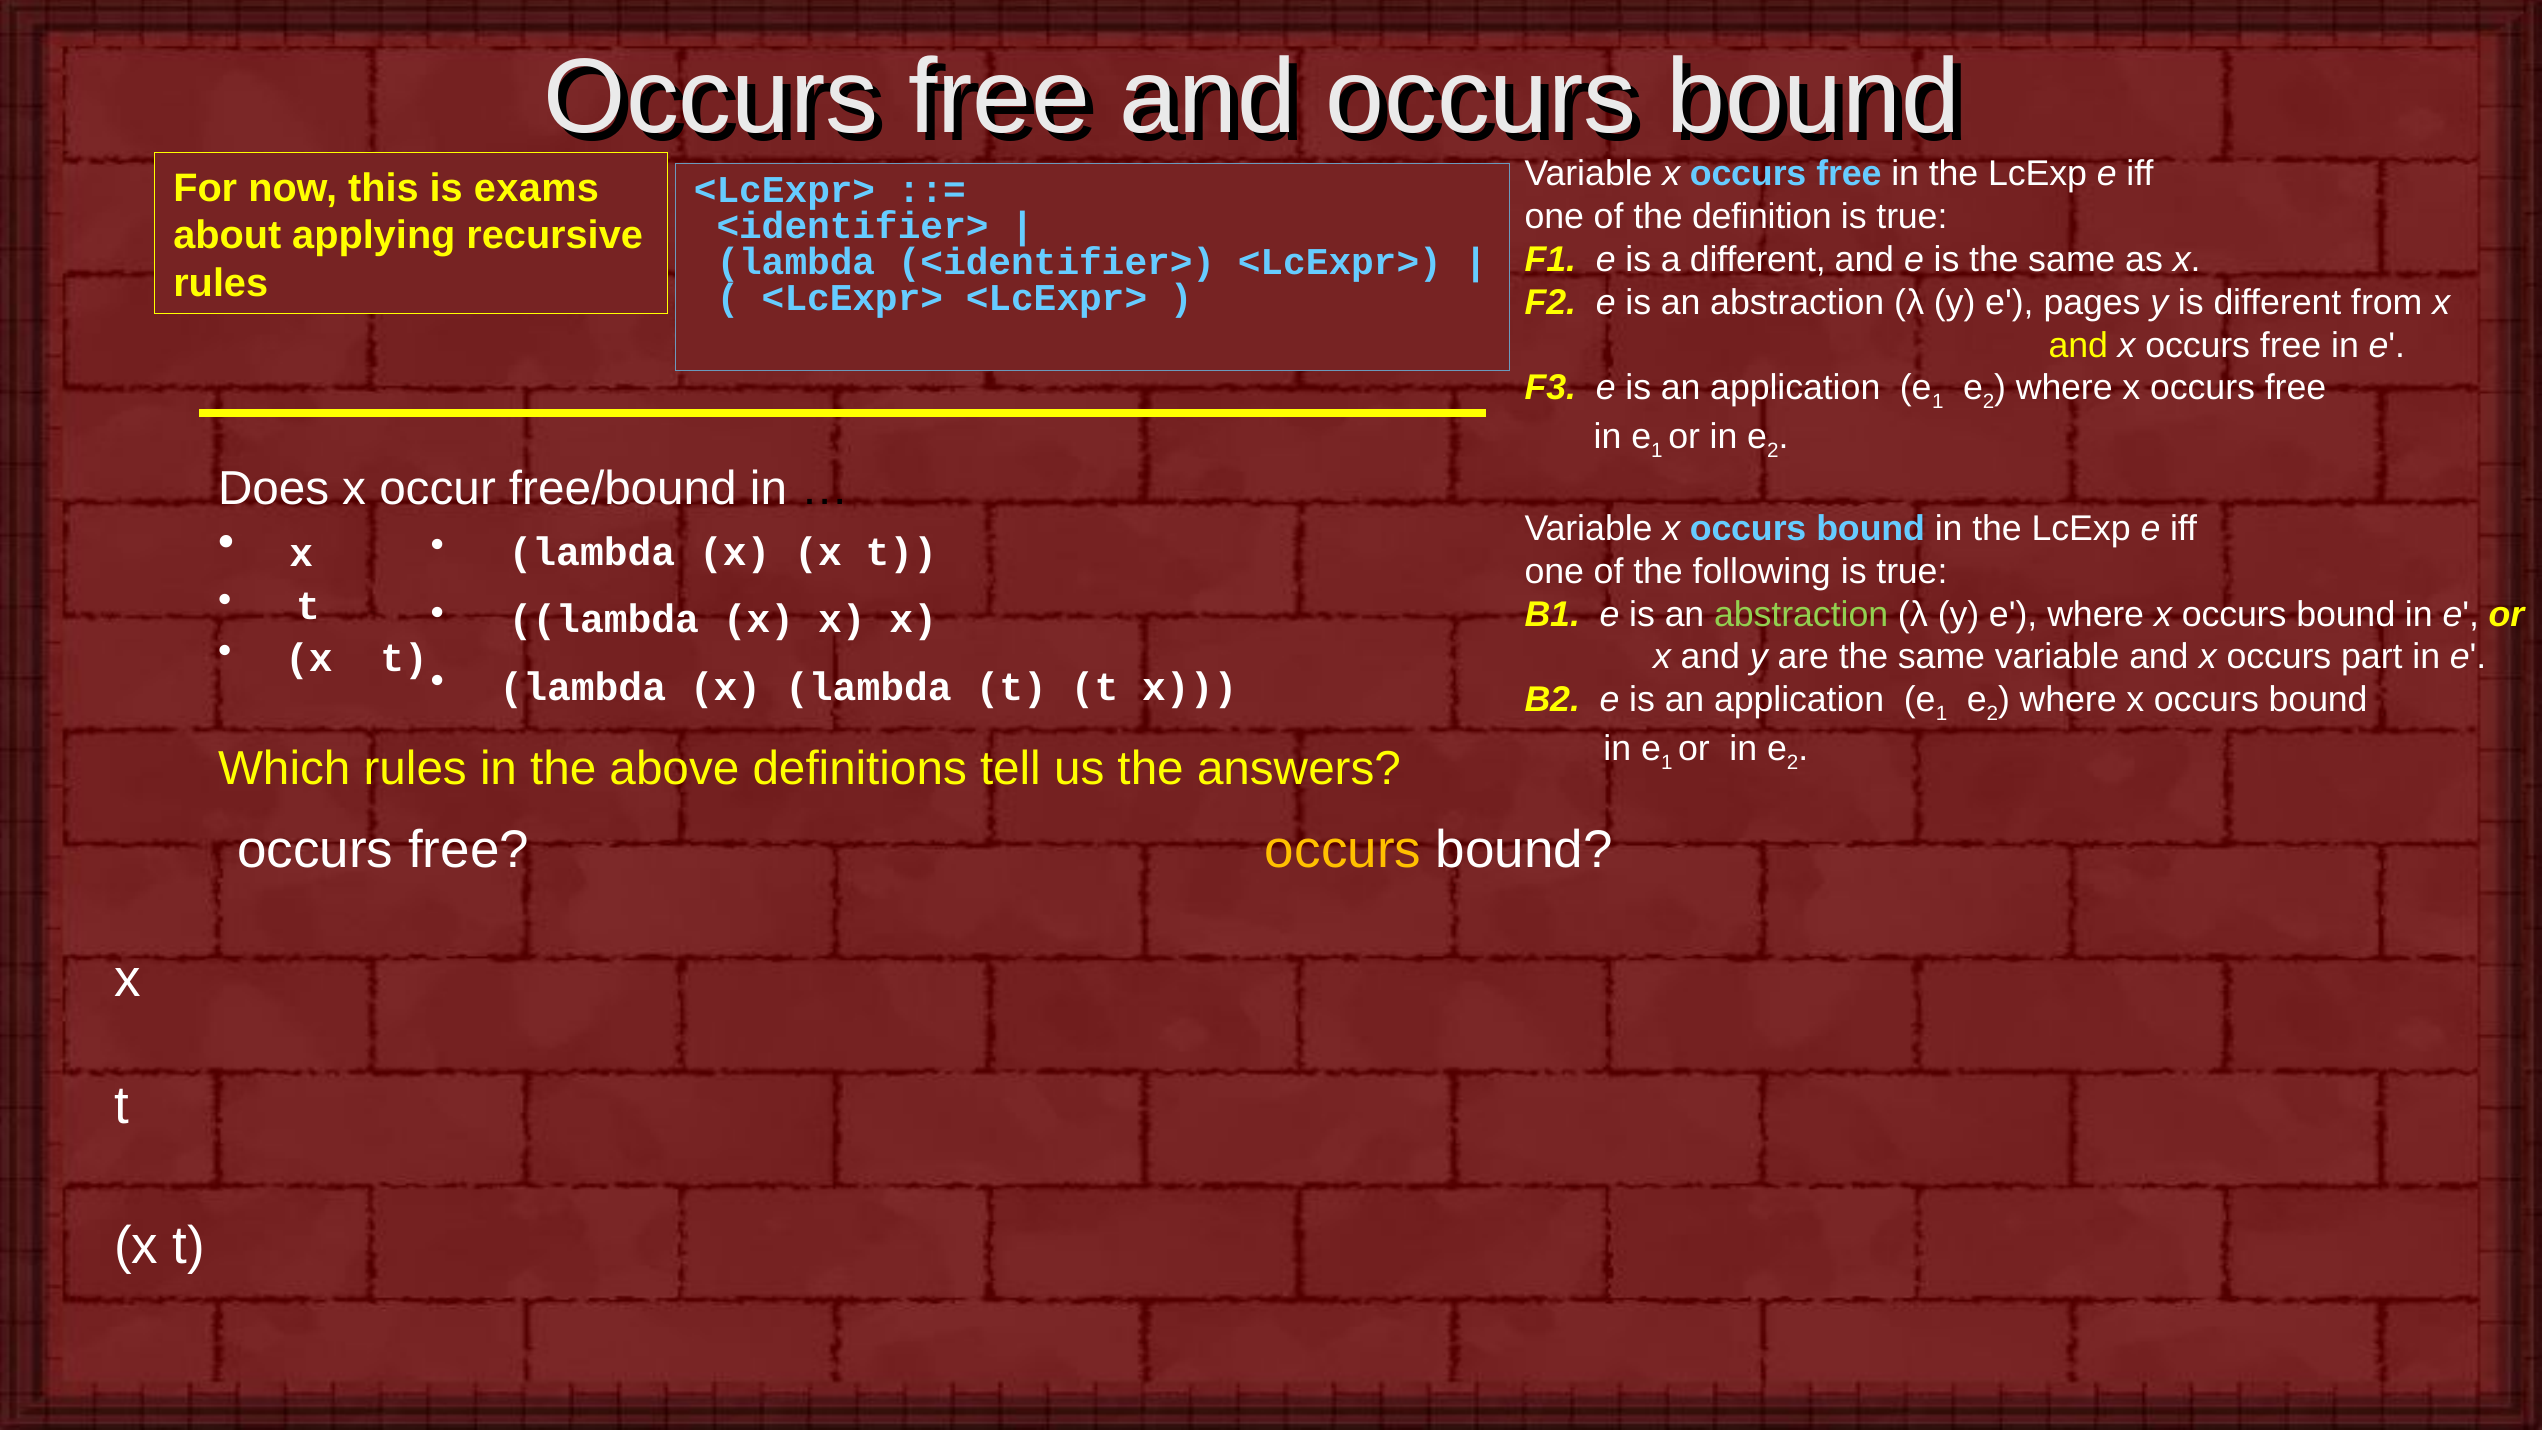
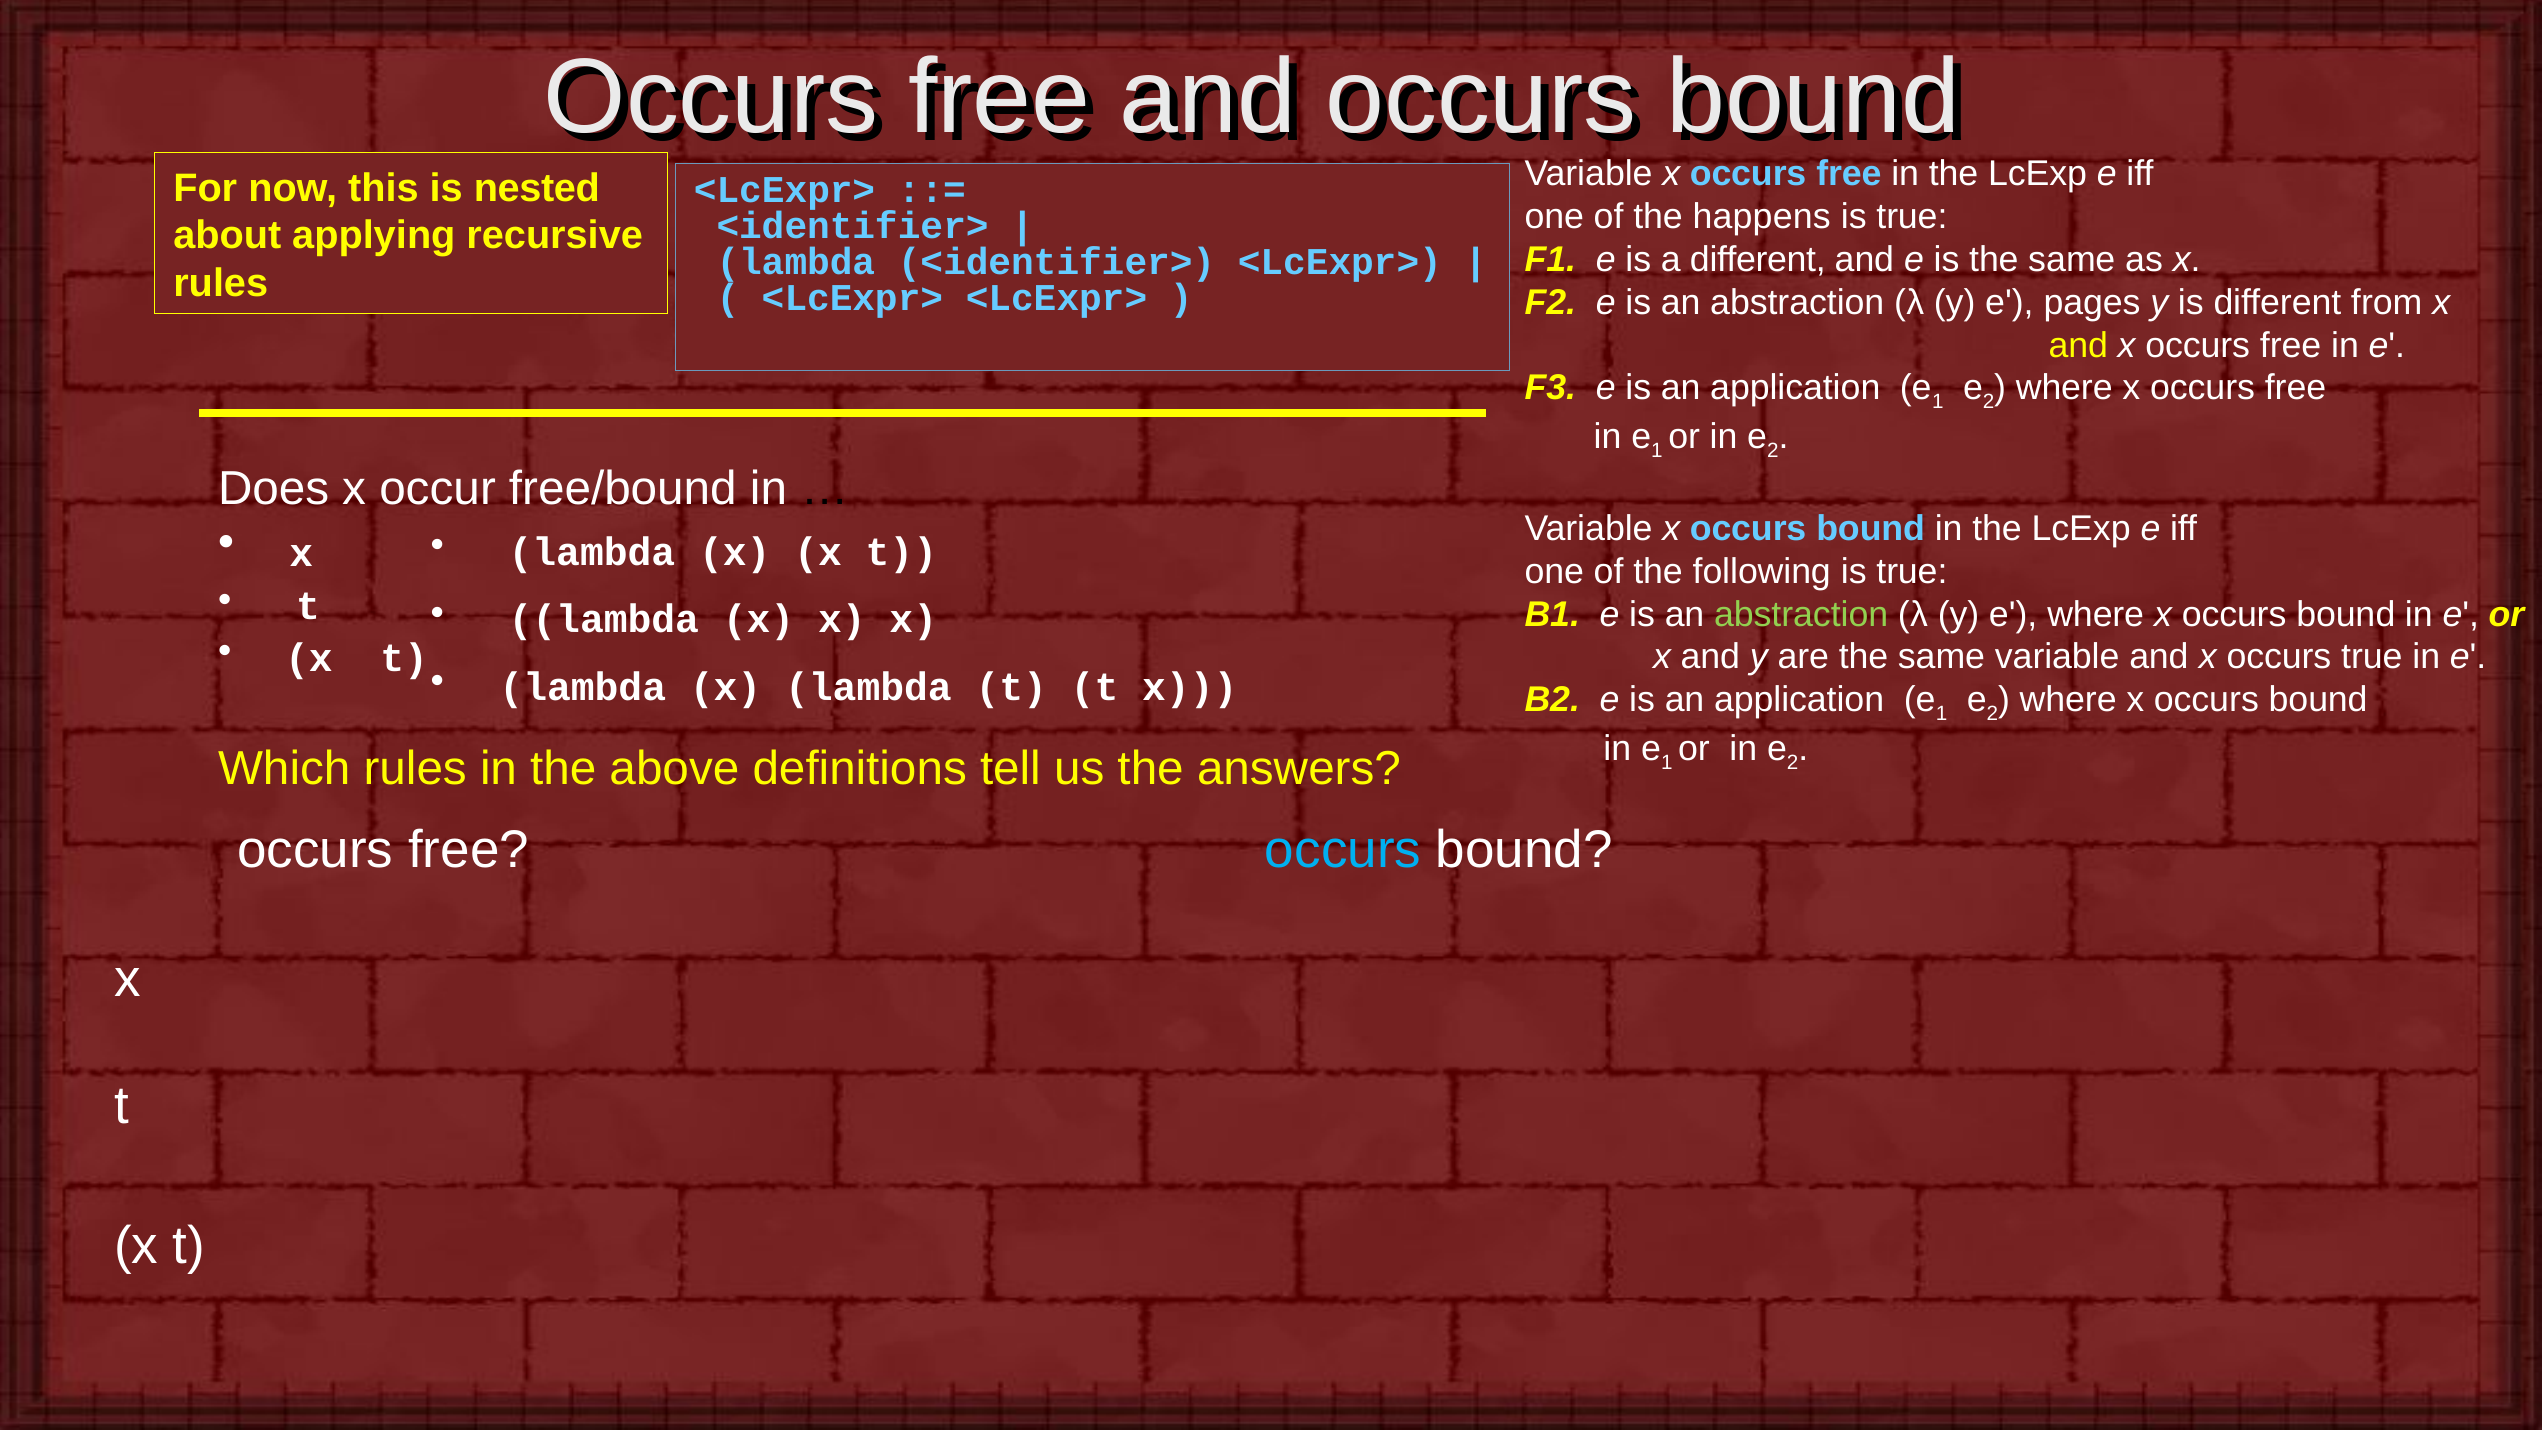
exams: exams -> nested
definition: definition -> happens
occurs part: part -> true
occurs at (1343, 850) colour: yellow -> light blue
